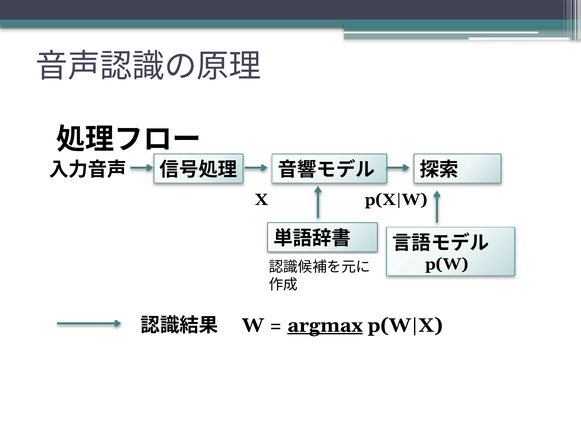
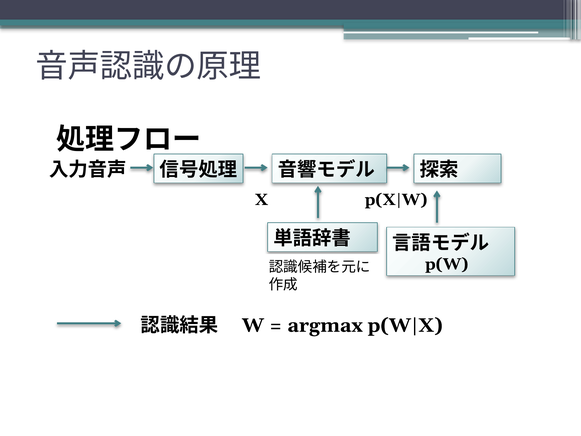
argmax underline: present -> none
